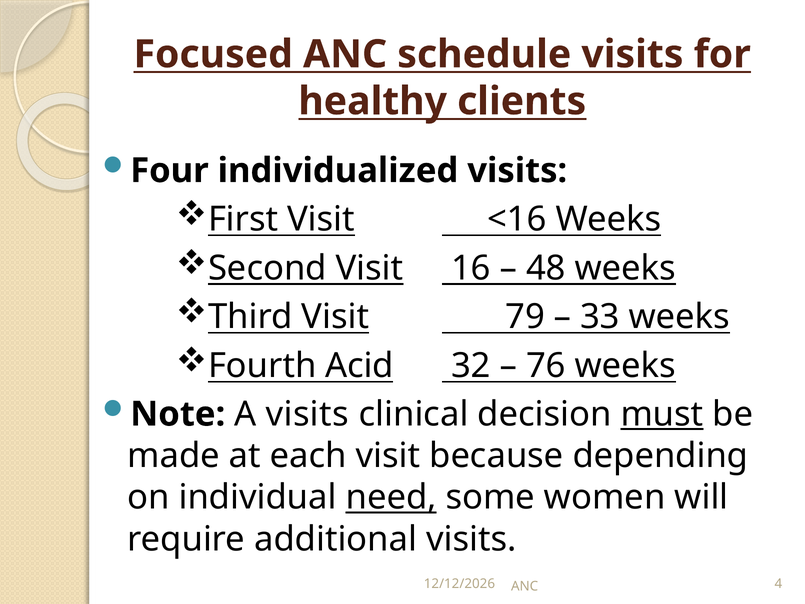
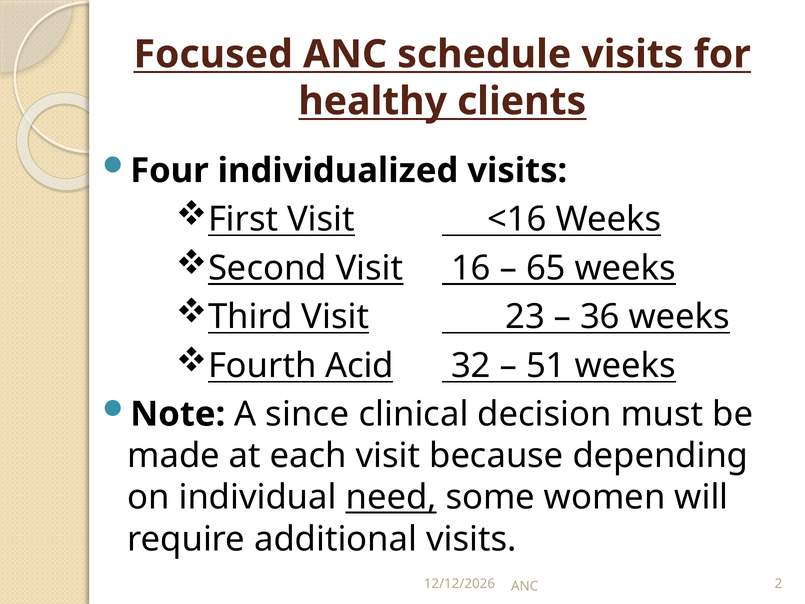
48: 48 -> 65
79: 79 -> 23
33: 33 -> 36
76: 76 -> 51
A visits: visits -> since
must underline: present -> none
4: 4 -> 2
